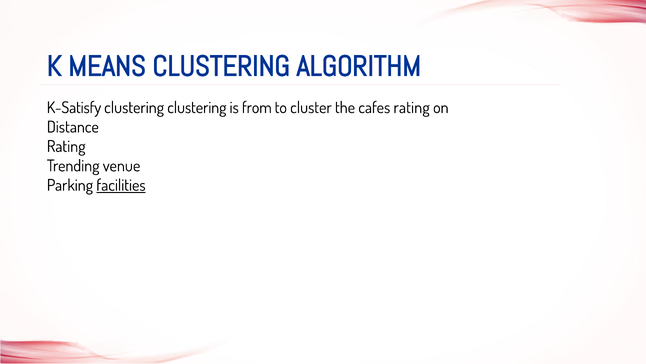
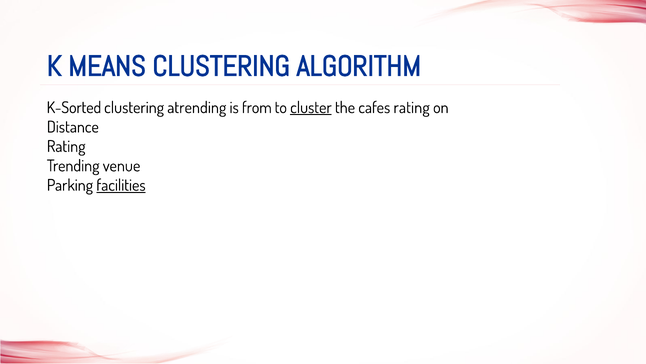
K-Satisfy: K-Satisfy -> K-Sorted
clustering clustering: clustering -> atrending
cluster underline: none -> present
